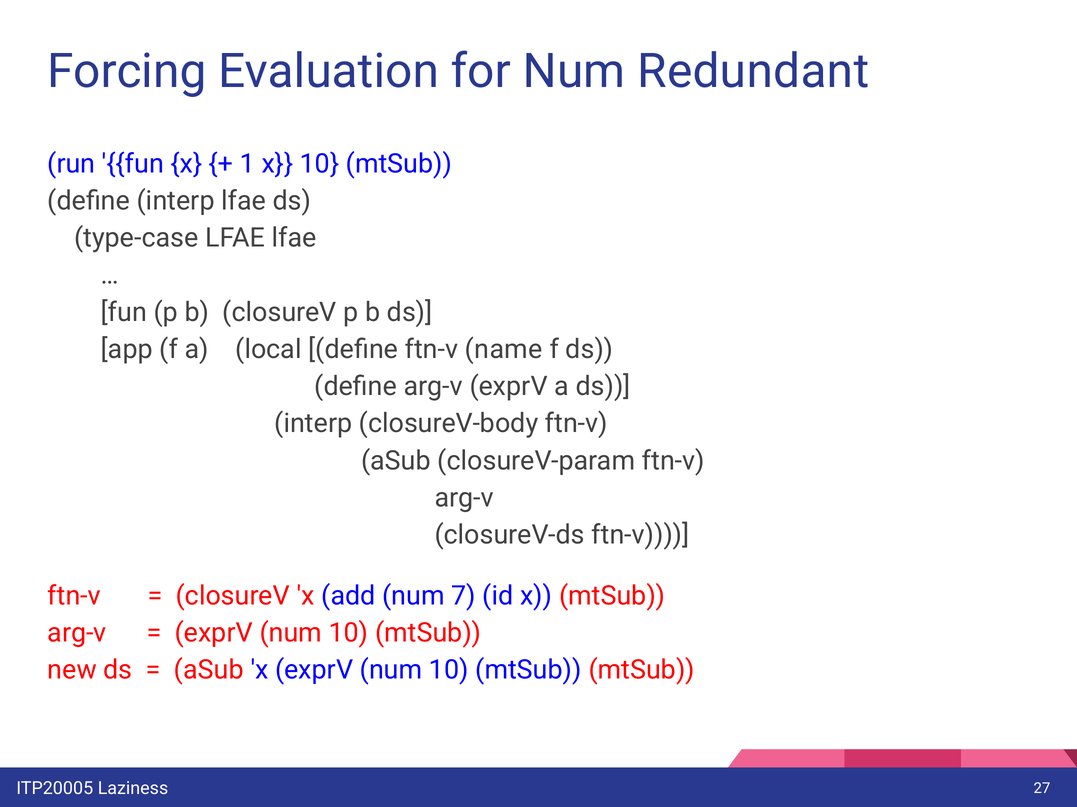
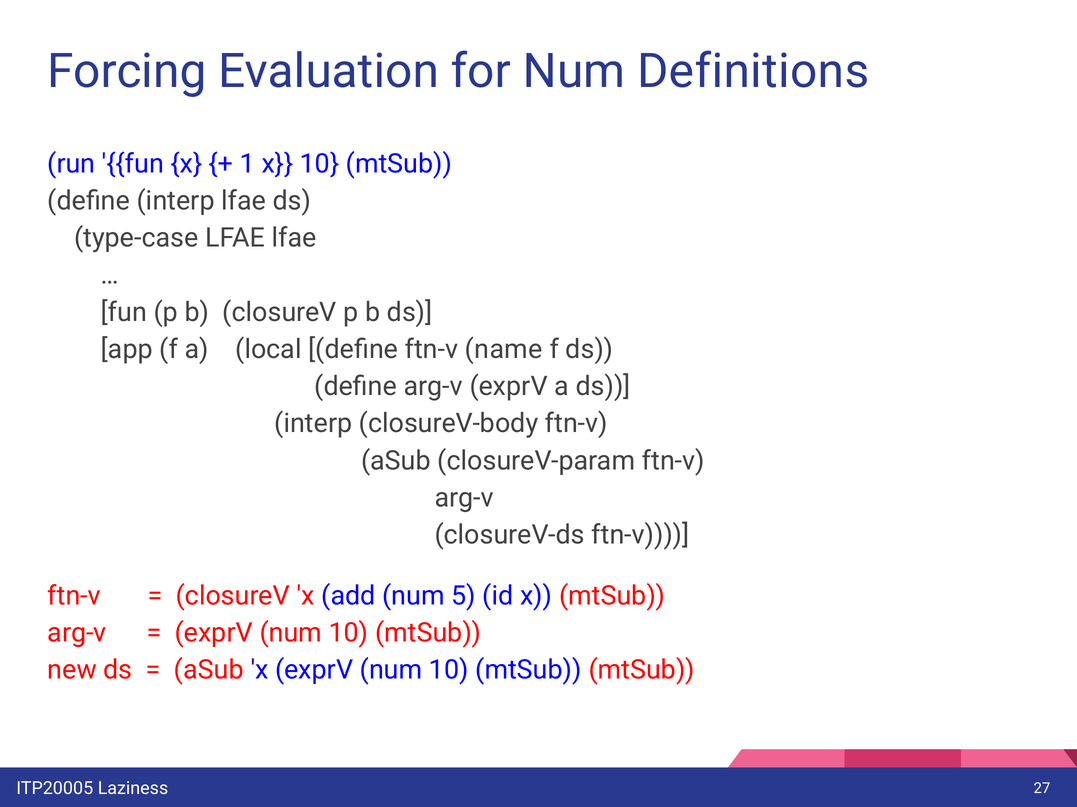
Redundant: Redundant -> Definitions
7: 7 -> 5
